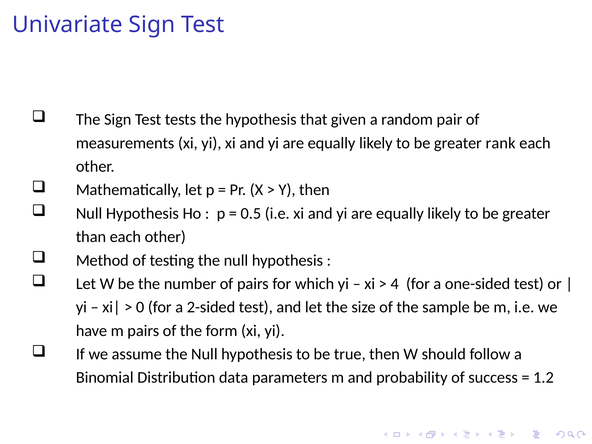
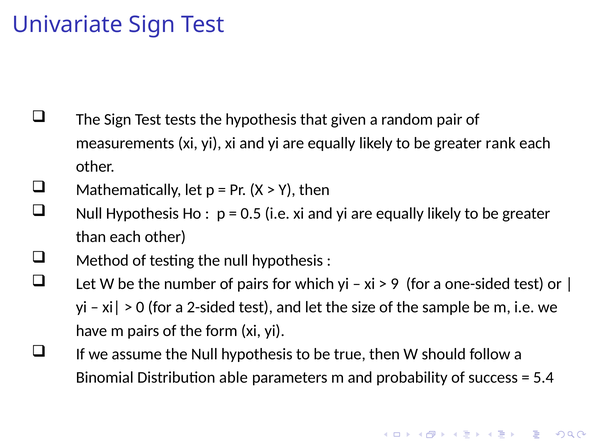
4: 4 -> 9
data: data -> able
1.2: 1.2 -> 5.4
